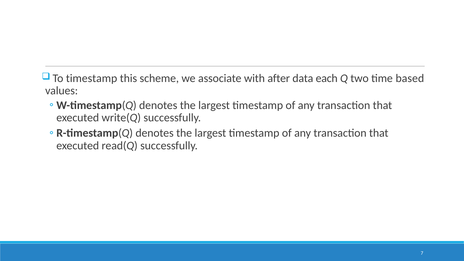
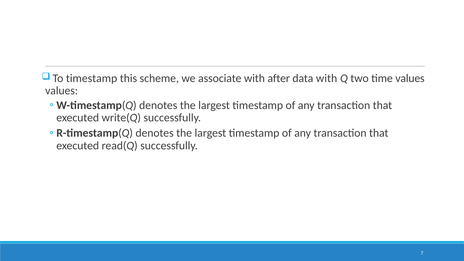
data each: each -> with
time based: based -> values
